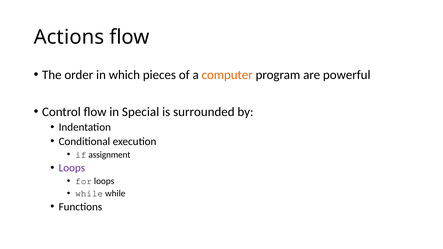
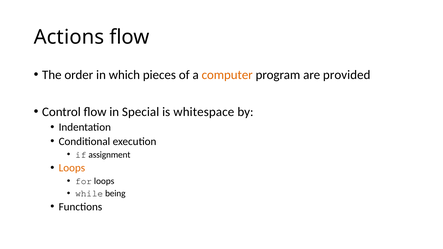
powerful: powerful -> provided
surrounded: surrounded -> whitespace
Loops at (72, 168) colour: purple -> orange
while while: while -> being
